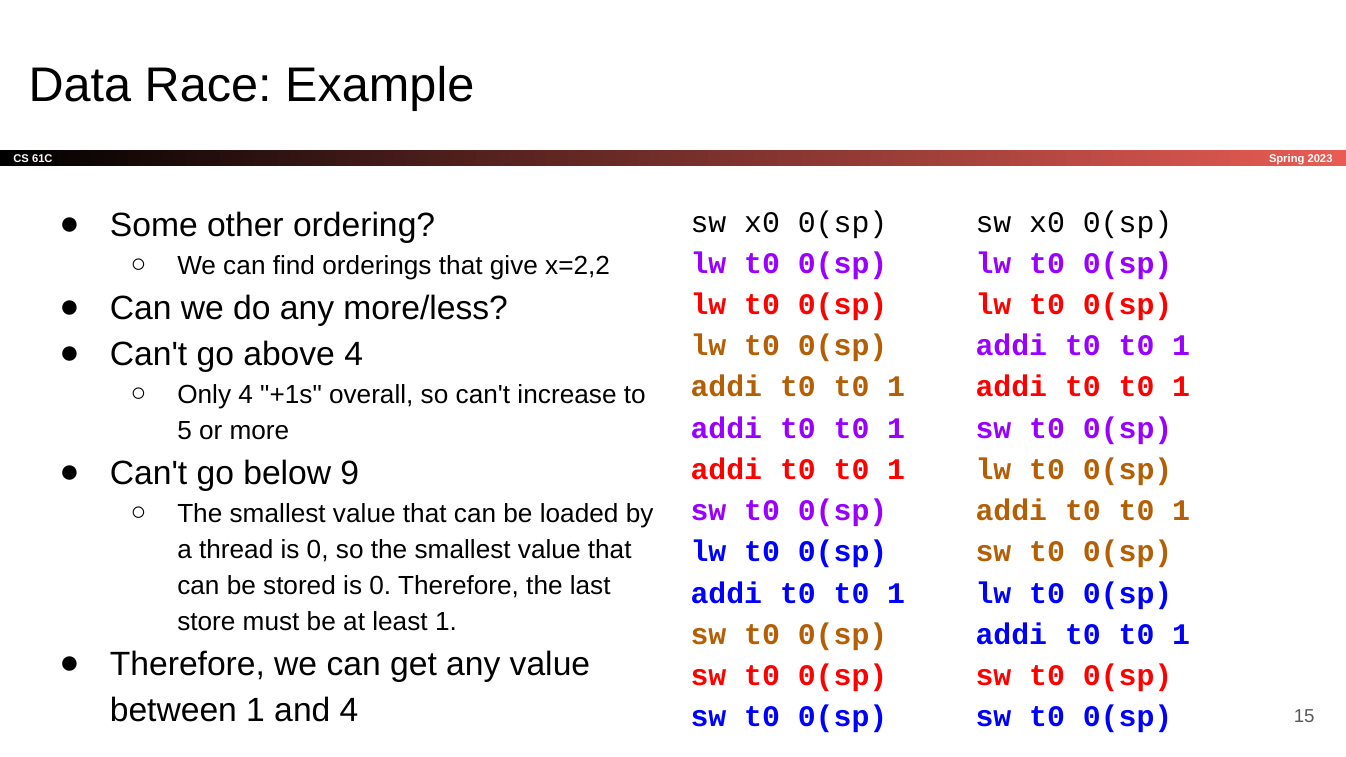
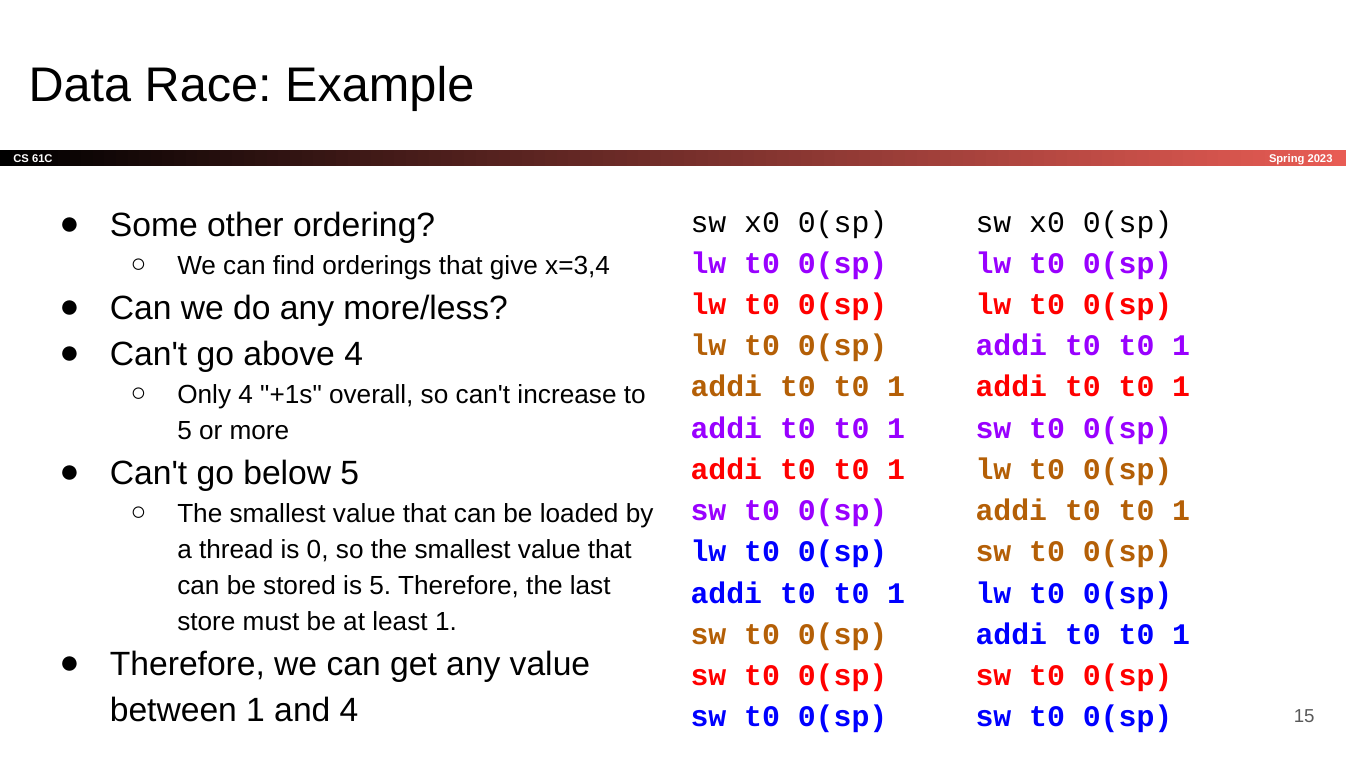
x=2,2: x=2,2 -> x=3,4
below 9: 9 -> 5
stored is 0: 0 -> 5
